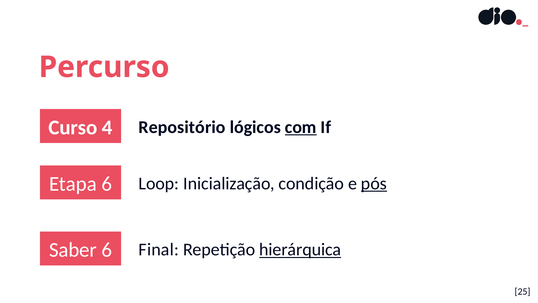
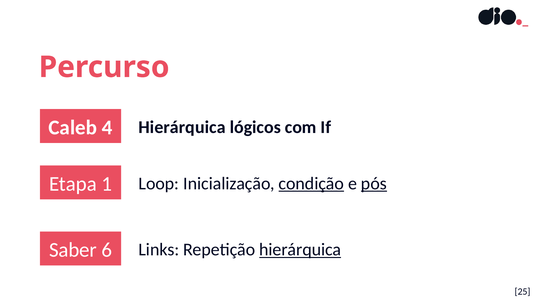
Curso: Curso -> Caleb
4 Repositório: Repositório -> Hierárquica
com underline: present -> none
Etapa 6: 6 -> 1
condição underline: none -> present
Final: Final -> Links
